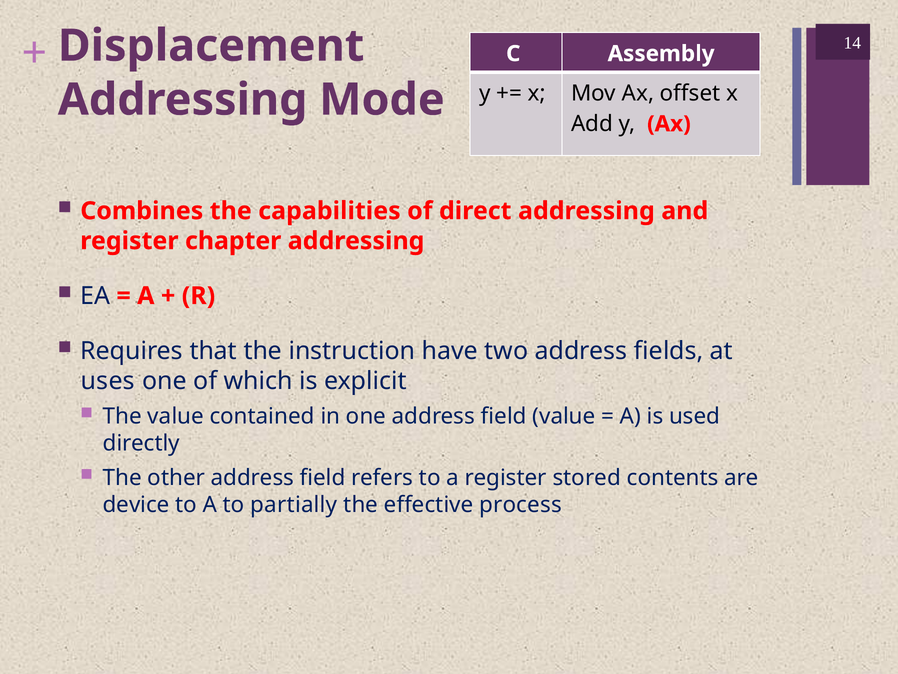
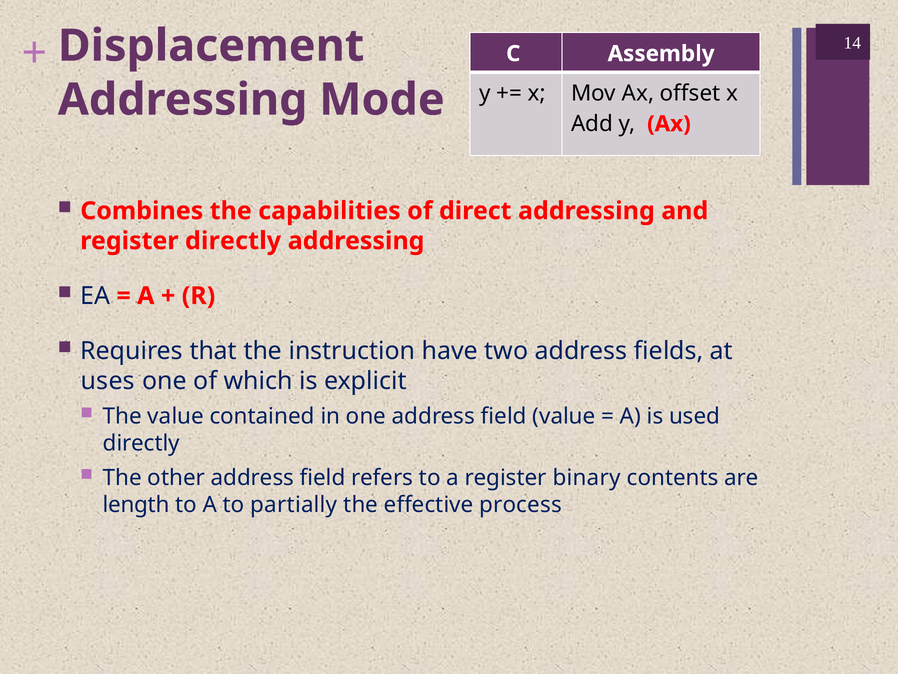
register chapter: chapter -> directly
stored: stored -> binary
device: device -> length
